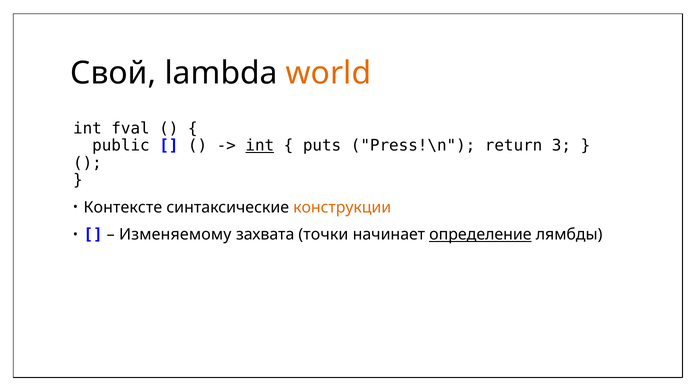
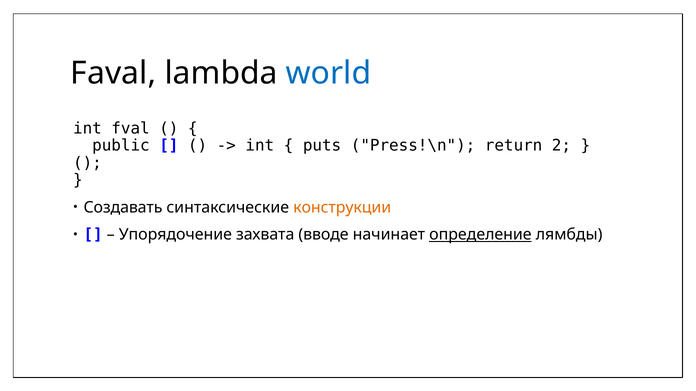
Свой: Свой -> Faval
world colour: orange -> blue
int at (260, 146) underline: present -> none
3: 3 -> 2
Контексте: Контексте -> Создавать
Изменяемому: Изменяемому -> Упорядочение
точки: точки -> вводе
